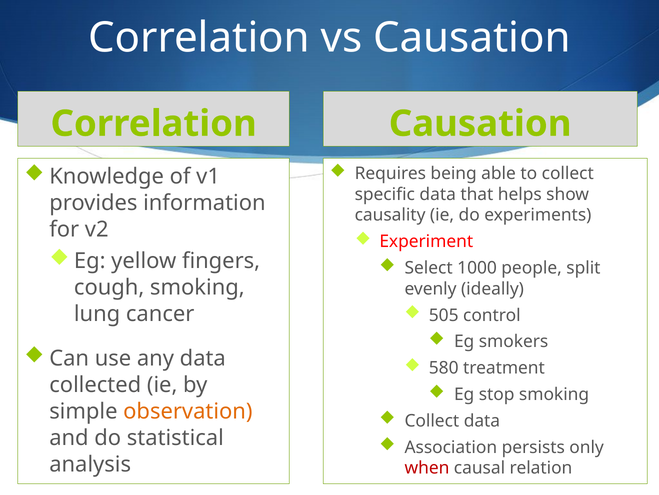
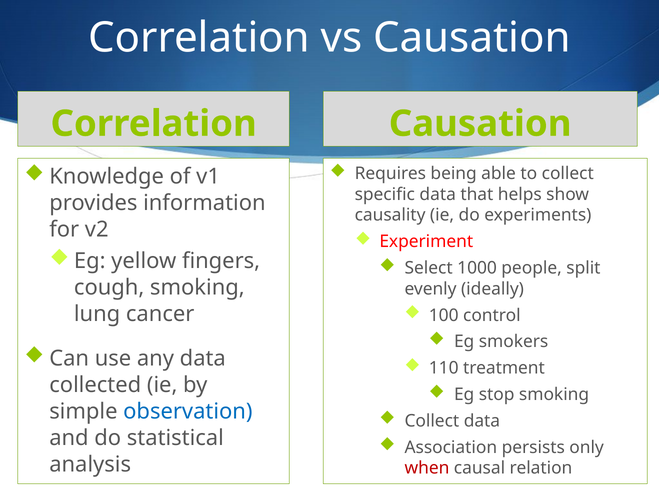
505: 505 -> 100
580: 580 -> 110
observation colour: orange -> blue
